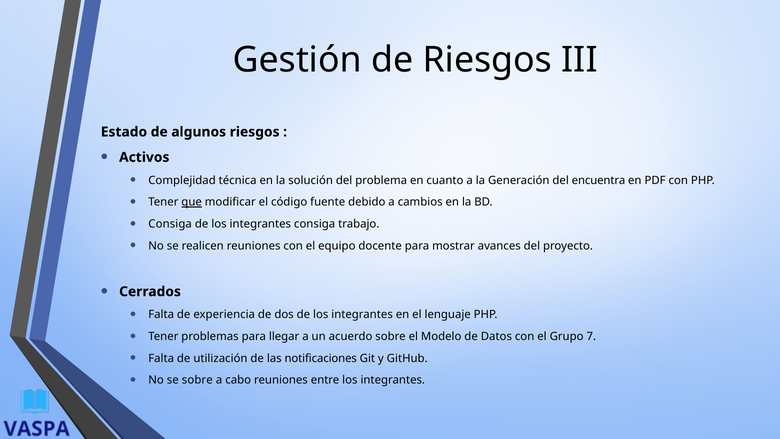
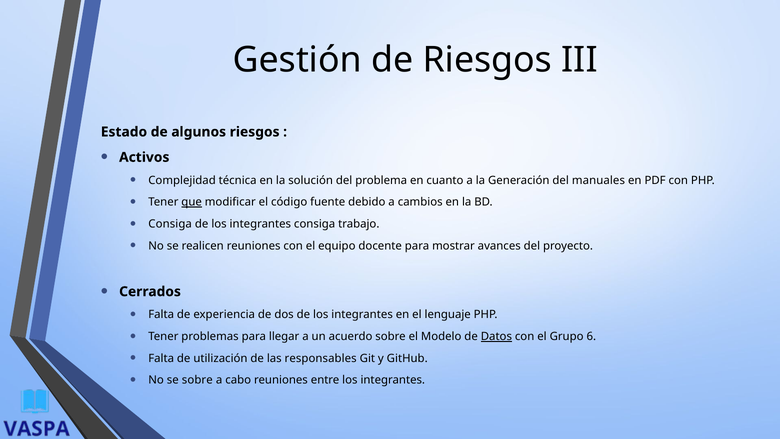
encuentra: encuentra -> manuales
Datos underline: none -> present
7: 7 -> 6
notificaciones: notificaciones -> responsables
